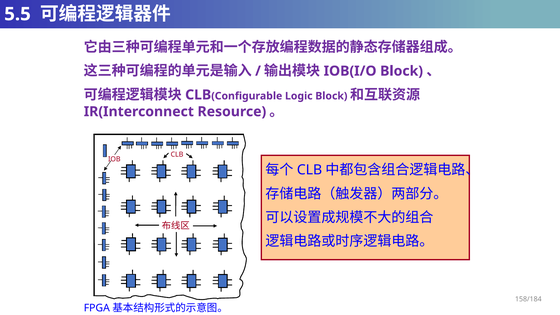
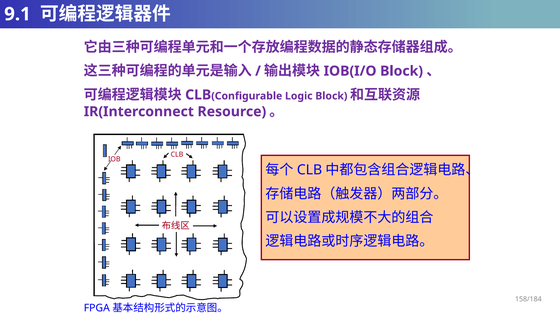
5.5: 5.5 -> 9.1
